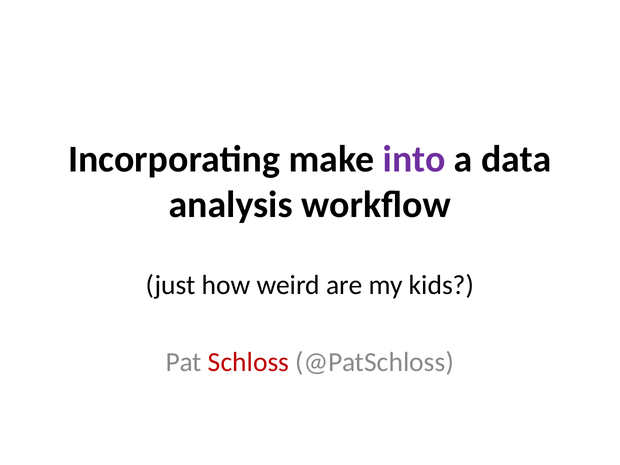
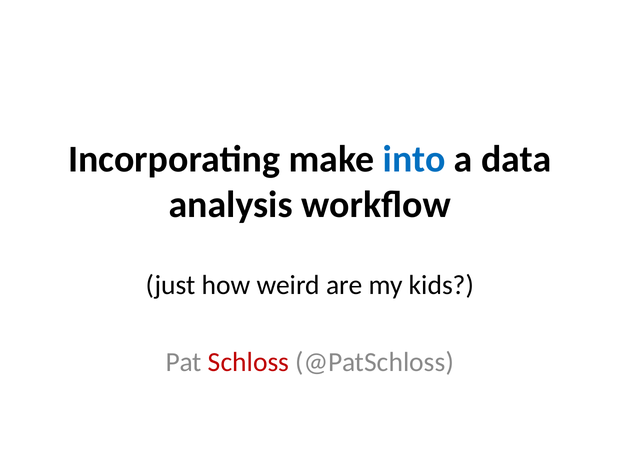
into colour: purple -> blue
